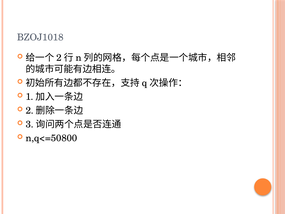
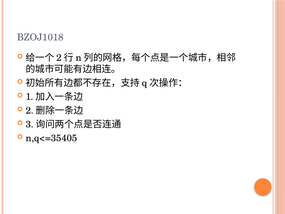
n,q<=50800: n,q<=50800 -> n,q<=35405
